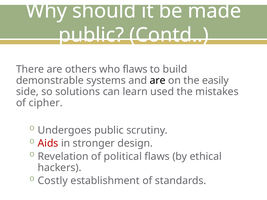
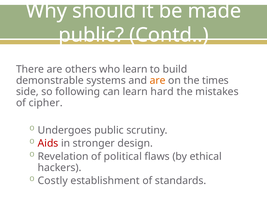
who flaws: flaws -> learn
are at (158, 81) colour: black -> orange
easily: easily -> times
solutions: solutions -> following
used: used -> hard
